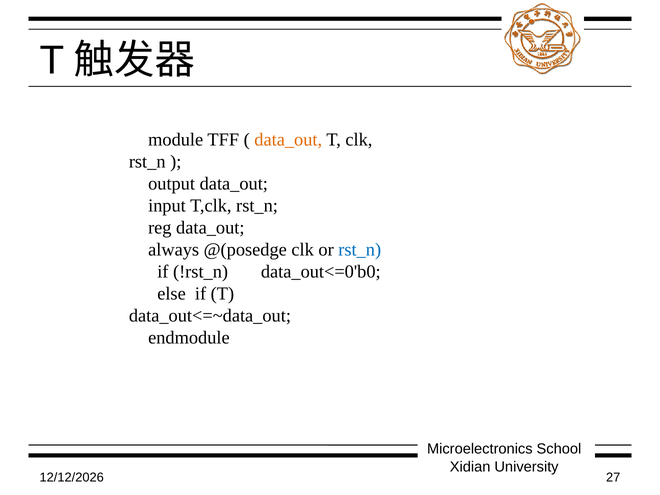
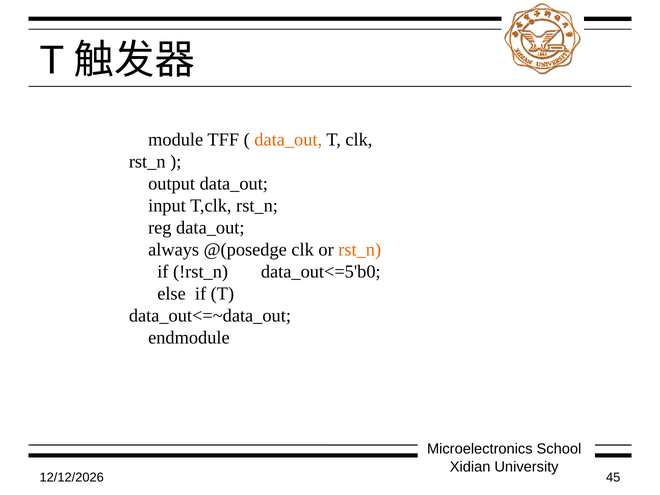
rst_n at (360, 250) colour: blue -> orange
data_out<=0'b0: data_out<=0'b0 -> data_out<=5'b0
27: 27 -> 45
